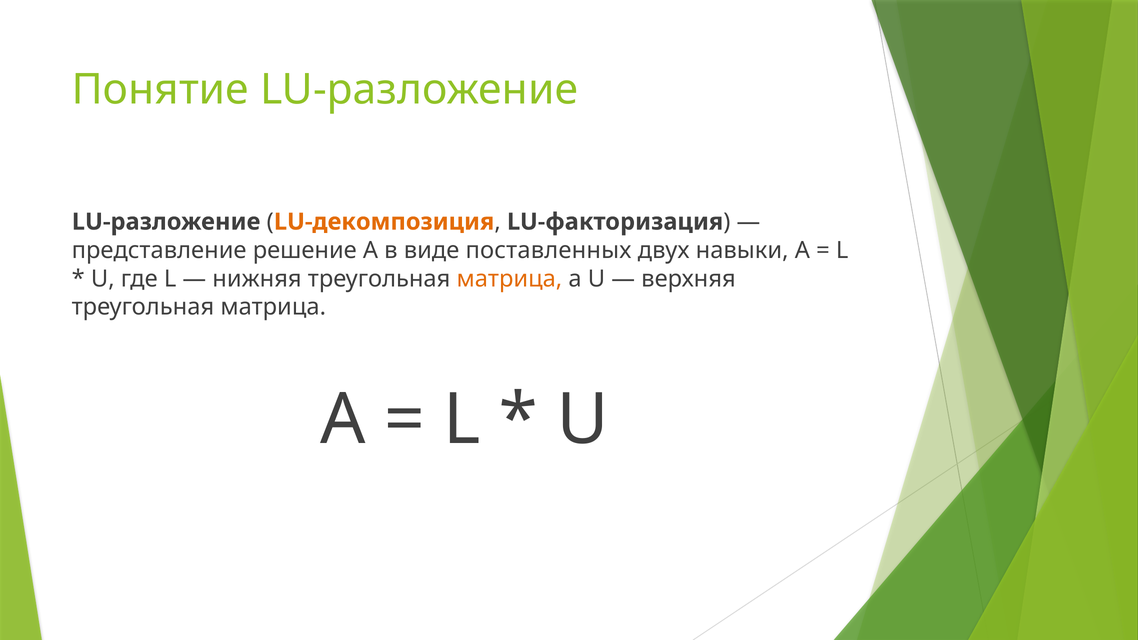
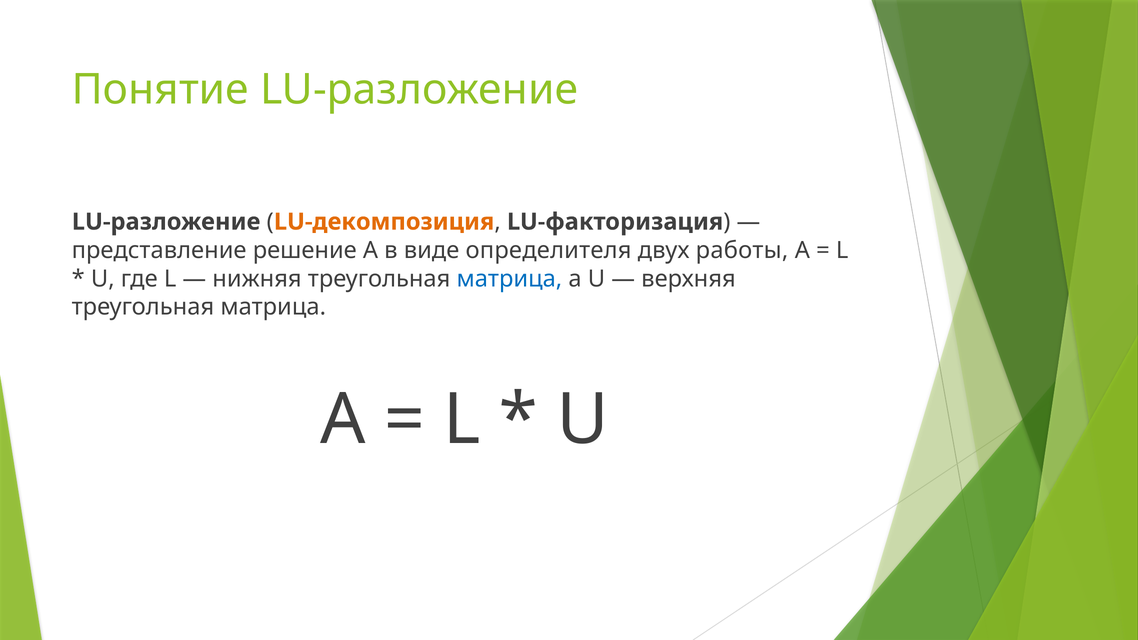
поставленных: поставленных -> определителя
навыки: навыки -> работы
матрица at (509, 279) colour: orange -> blue
